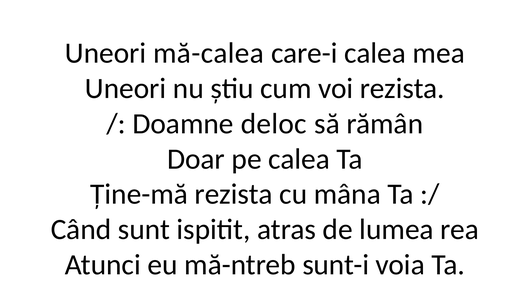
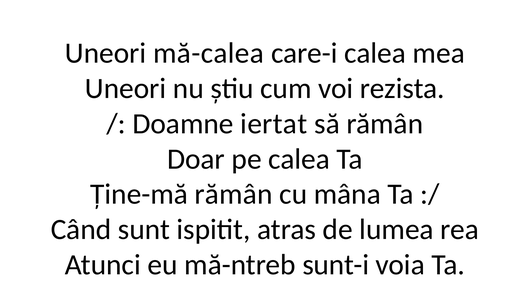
deloc: deloc -> iertat
Ține-mă rezista: rezista -> rămân
